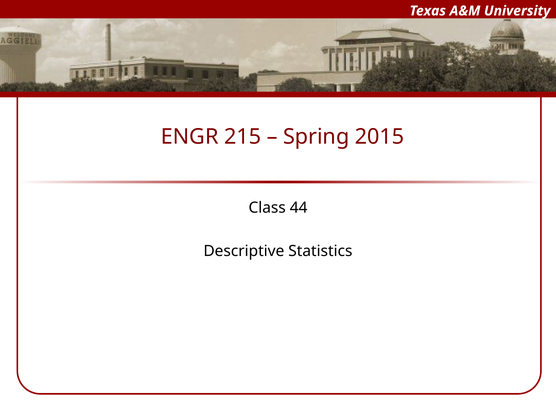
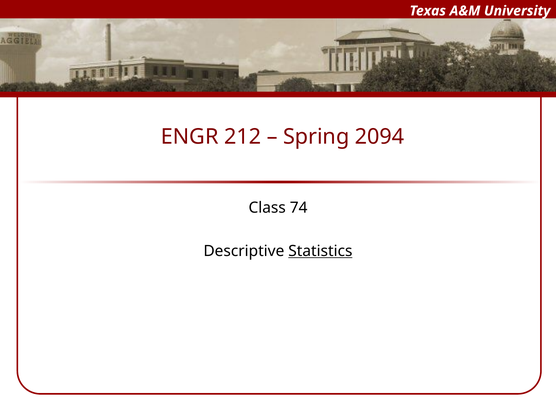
215: 215 -> 212
2015: 2015 -> 2094
44: 44 -> 74
Statistics underline: none -> present
